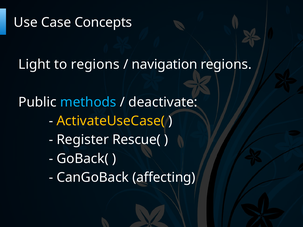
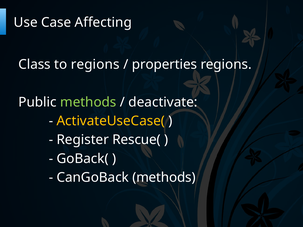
Concepts: Concepts -> Affecting
Light: Light -> Class
navigation: navigation -> properties
methods at (88, 102) colour: light blue -> light green
CanGoBack affecting: affecting -> methods
